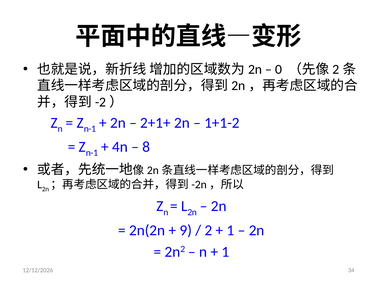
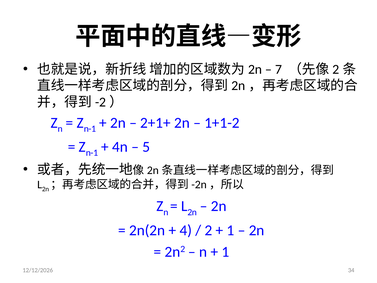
0: 0 -> 7
8: 8 -> 5
9: 9 -> 4
